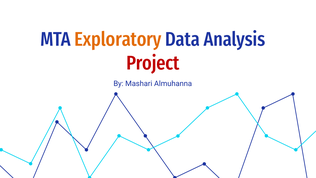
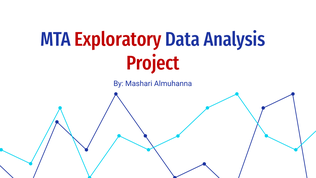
Exploratory colour: orange -> red
